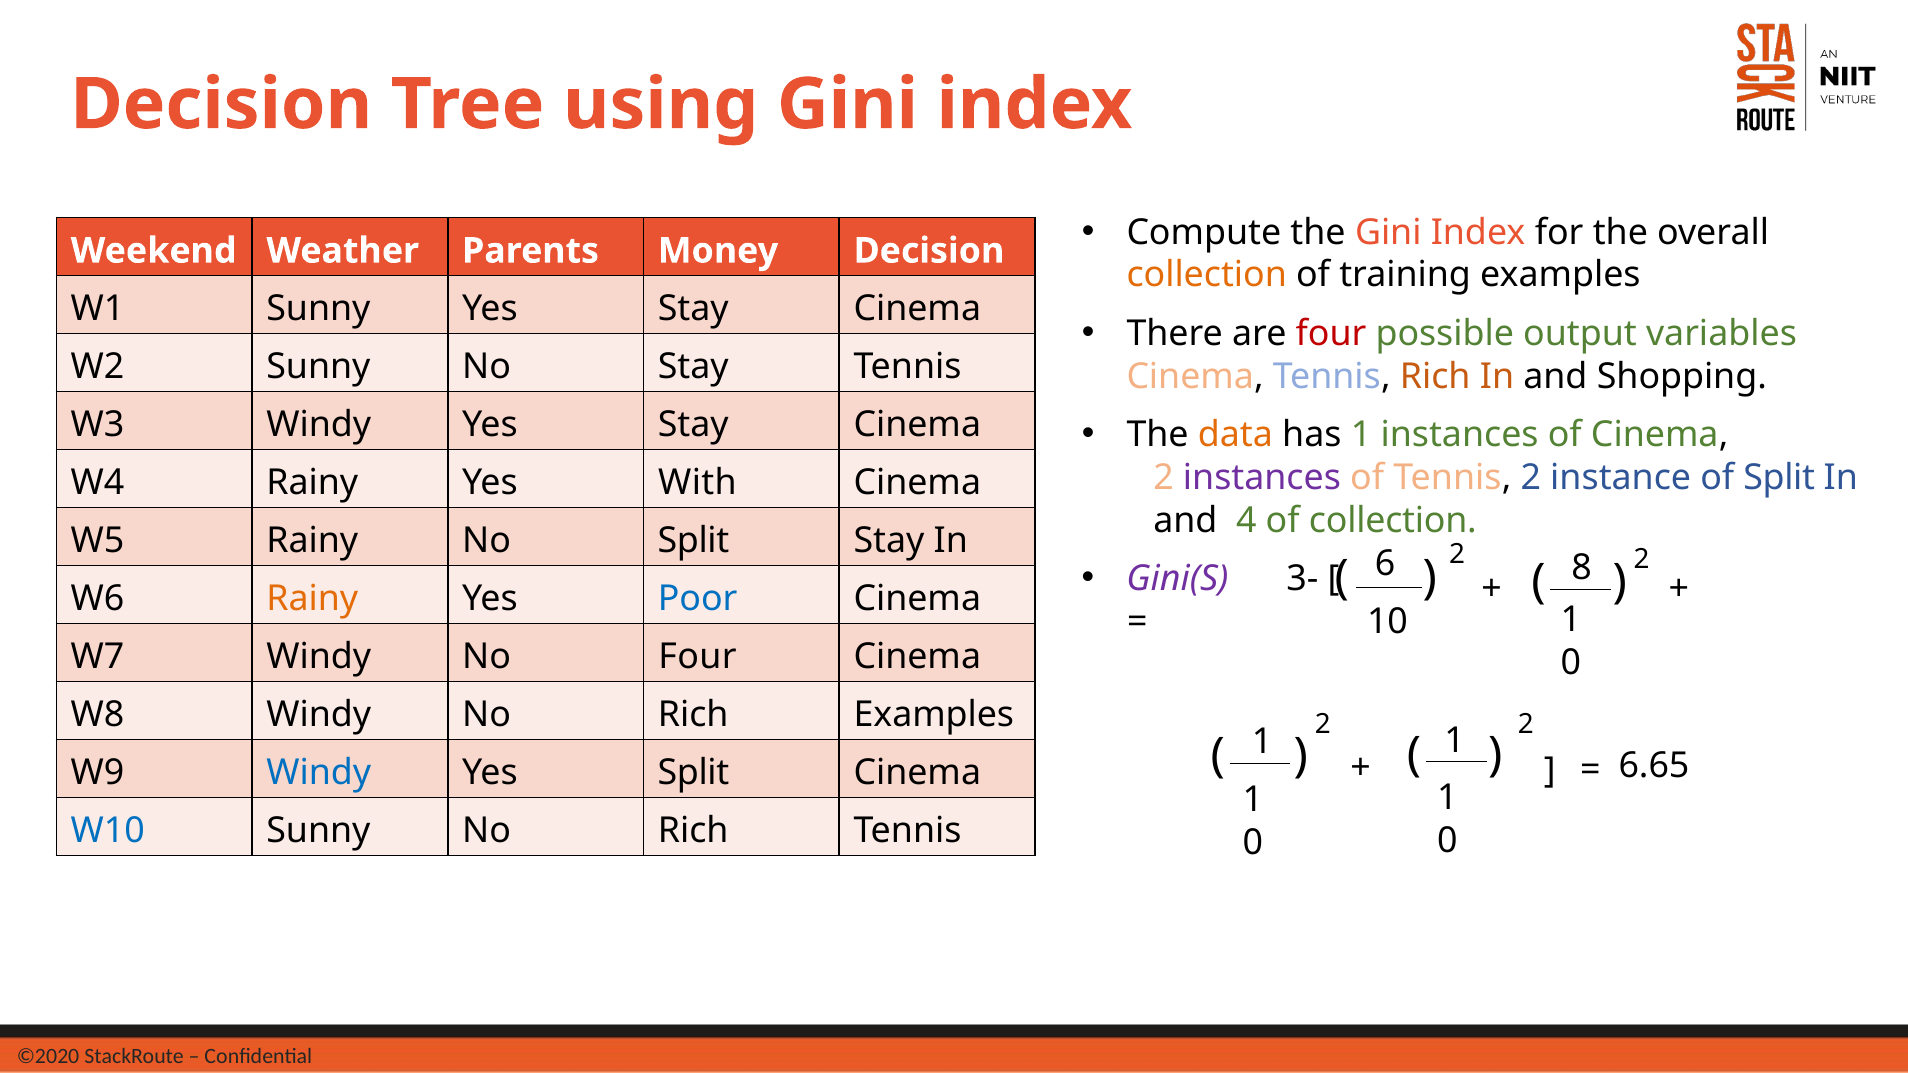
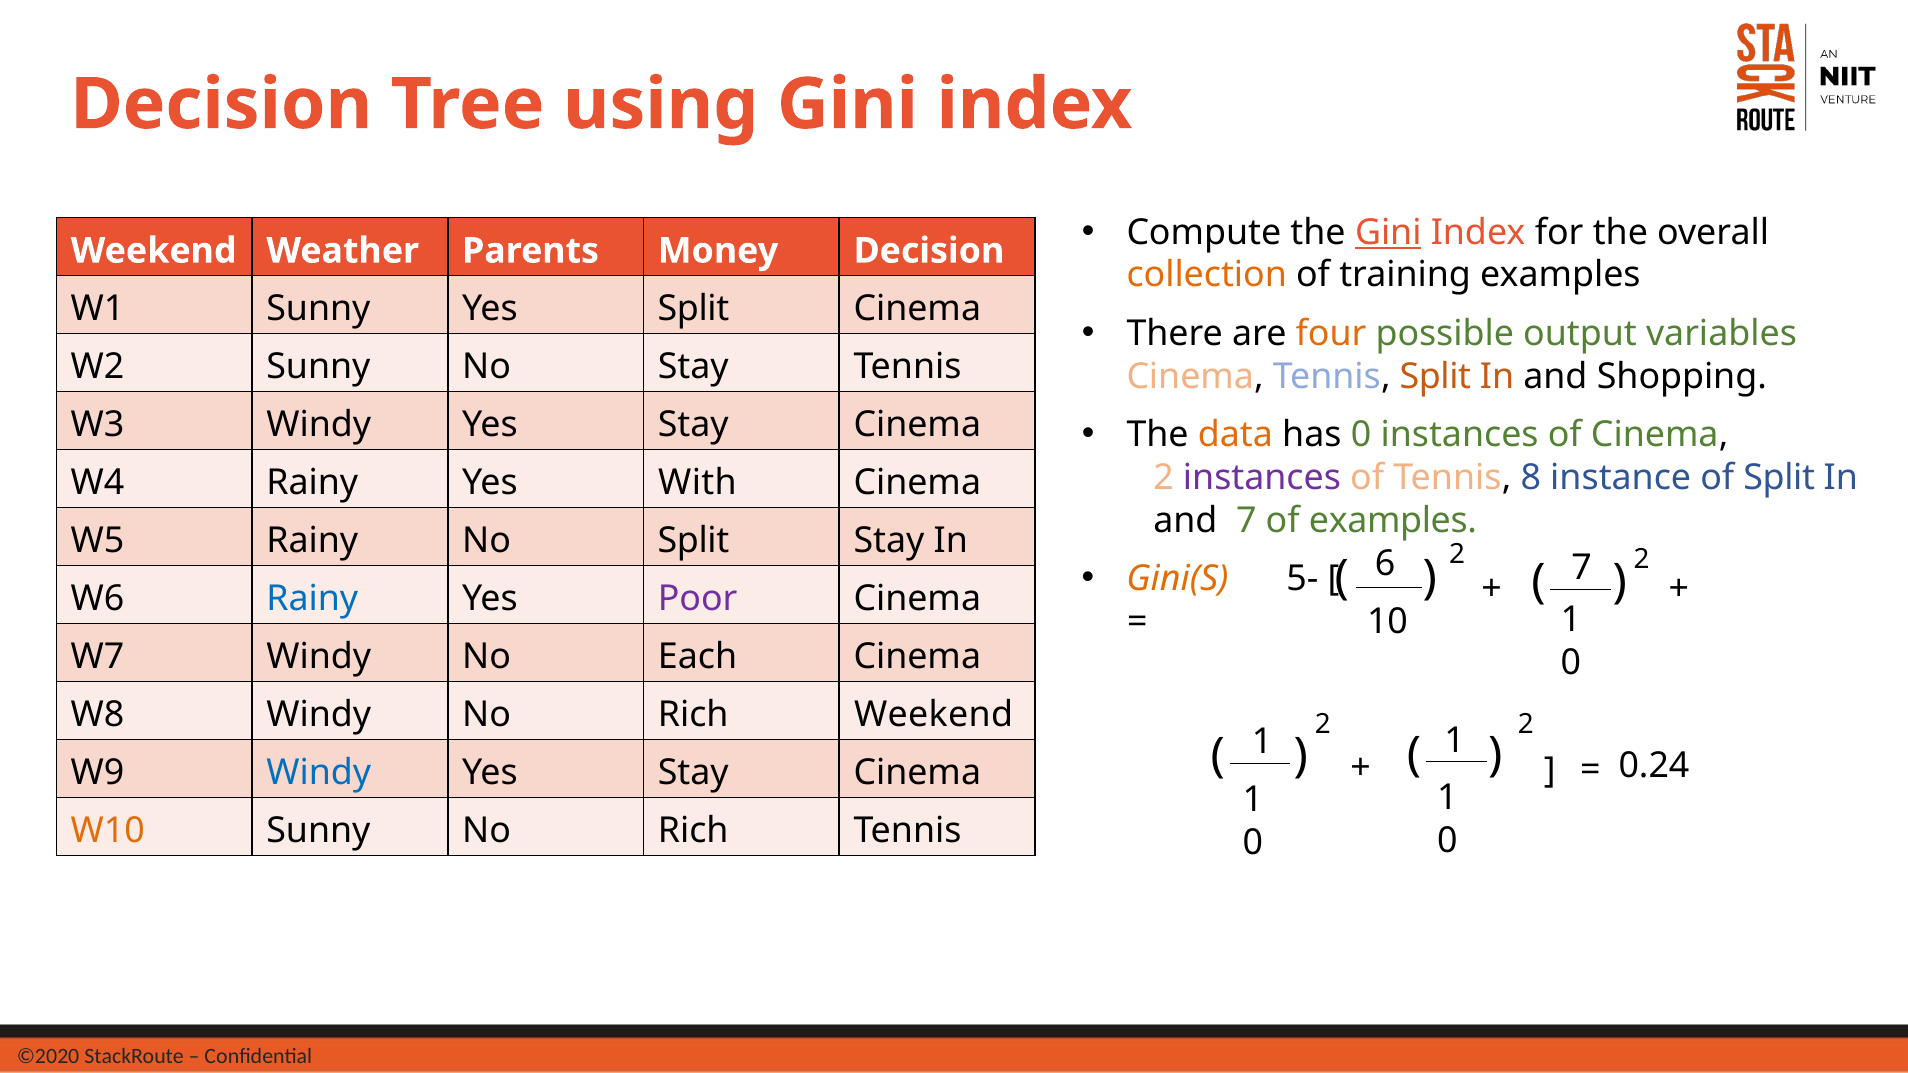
Gini at (1388, 232) underline: none -> present
Sunny Yes Stay: Stay -> Split
four at (1331, 333) colour: red -> orange
Tennis Rich: Rich -> Split
has 1: 1 -> 0
Tennis 2: 2 -> 8
and 4: 4 -> 7
of collection: collection -> examples
Gini(S colour: purple -> orange
8 at (1582, 568): 8 -> 7
3-: 3- -> 5-
Rainy at (312, 599) colour: orange -> blue
Poor colour: blue -> purple
No Four: Four -> Each
Rich Examples: Examples -> Weekend
6.65: 6.65 -> 0.24
Split at (693, 773): Split -> Stay
W10 colour: blue -> orange
